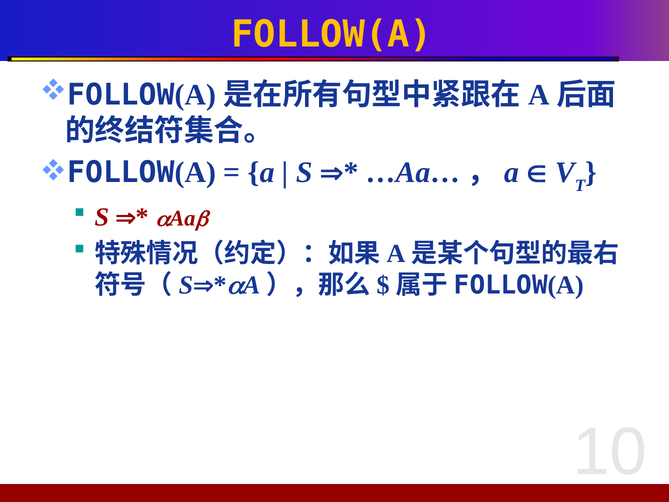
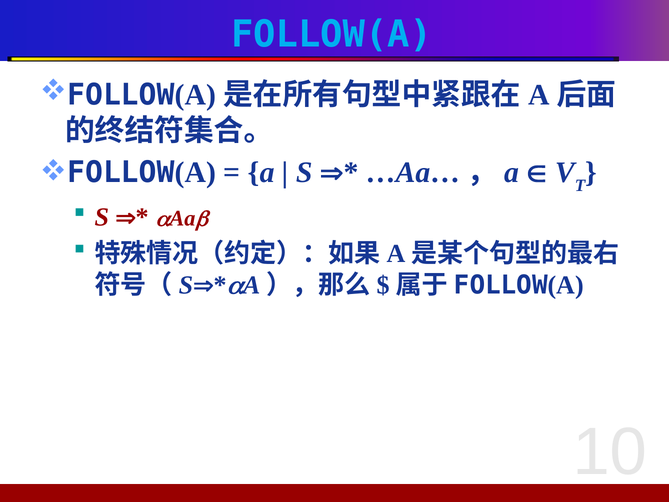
FOLLOW(A at (332, 34) colour: yellow -> light blue
